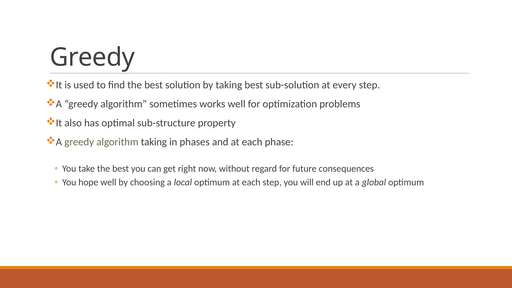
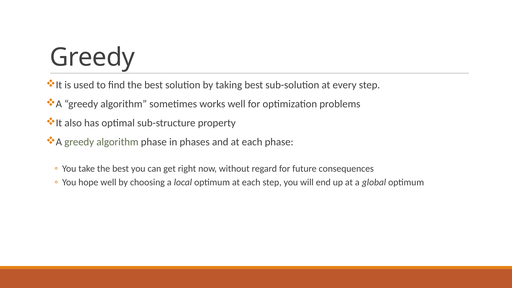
algorithm taking: taking -> phase
